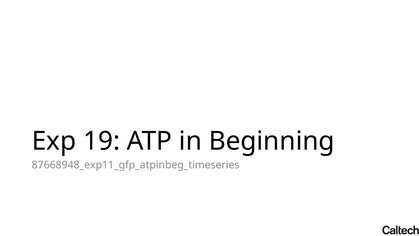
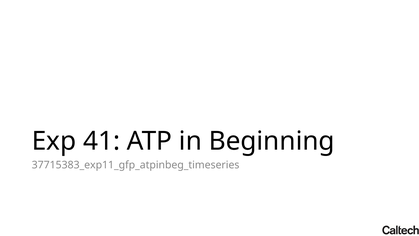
19: 19 -> 41
87668948_exp11_gfp_atpinbeg_timeseries: 87668948_exp11_gfp_atpinbeg_timeseries -> 37715383_exp11_gfp_atpinbeg_timeseries
